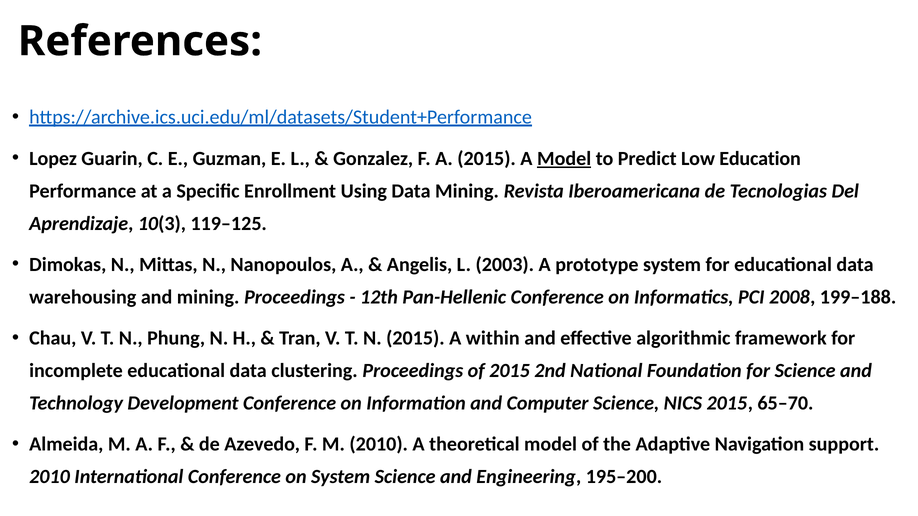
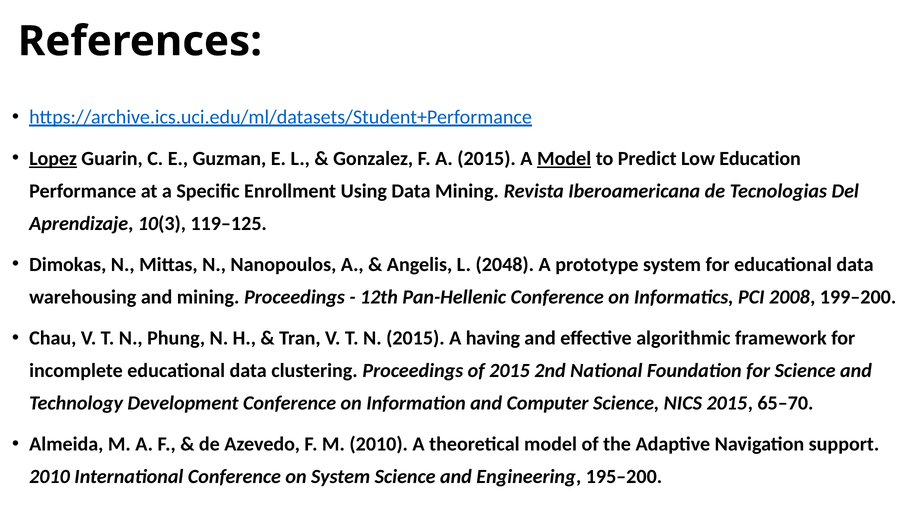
Lopez underline: none -> present
2003: 2003 -> 2048
199–188: 199–188 -> 199–200
within: within -> having
